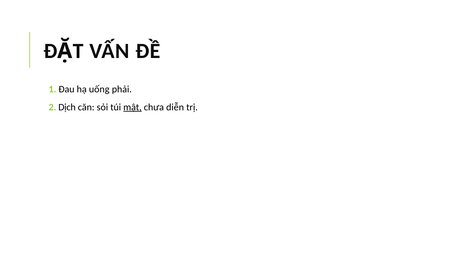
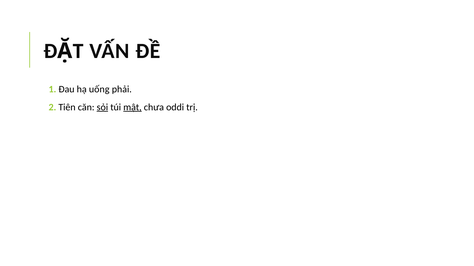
Dịch: Dịch -> Tiên
sỏi underline: none -> present
diễn: diễn -> oddi
